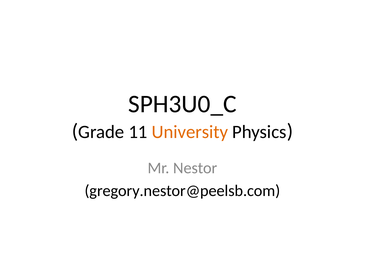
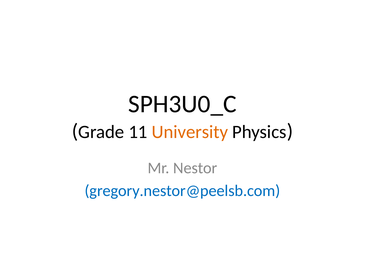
gregory.nestor@peelsb.com colour: black -> blue
